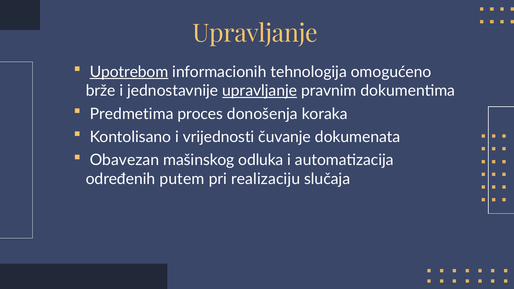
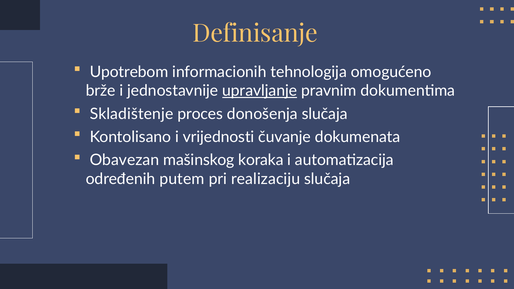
Upravljanje at (255, 34): Upravljanje -> Definisanje
Upotrebom underline: present -> none
Predmetima: Predmetima -> Skladištenje
donošenja koraka: koraka -> slučaja
odluka: odluka -> koraka
